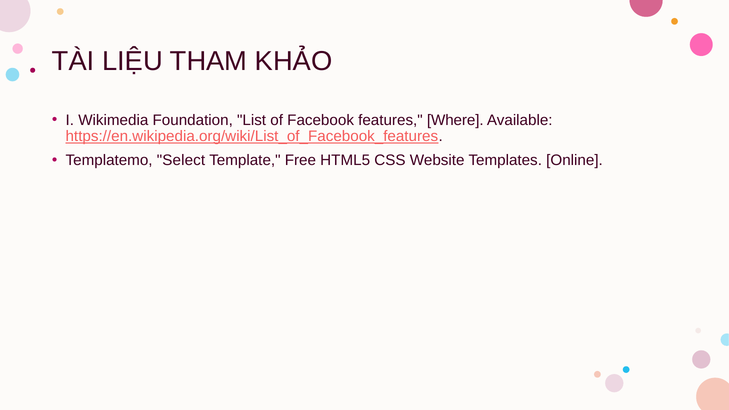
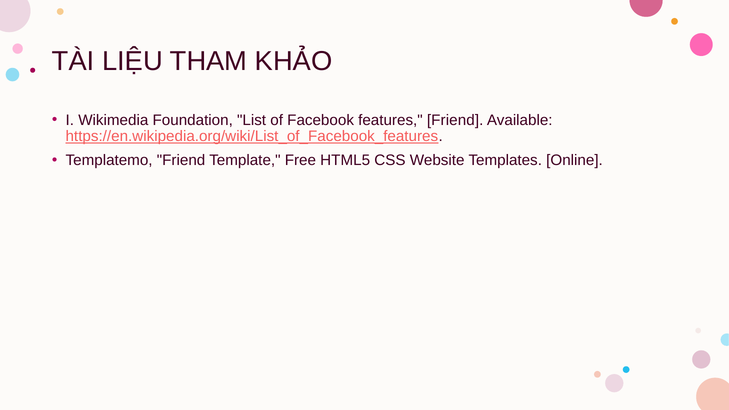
features Where: Where -> Friend
Templatemo Select: Select -> Friend
